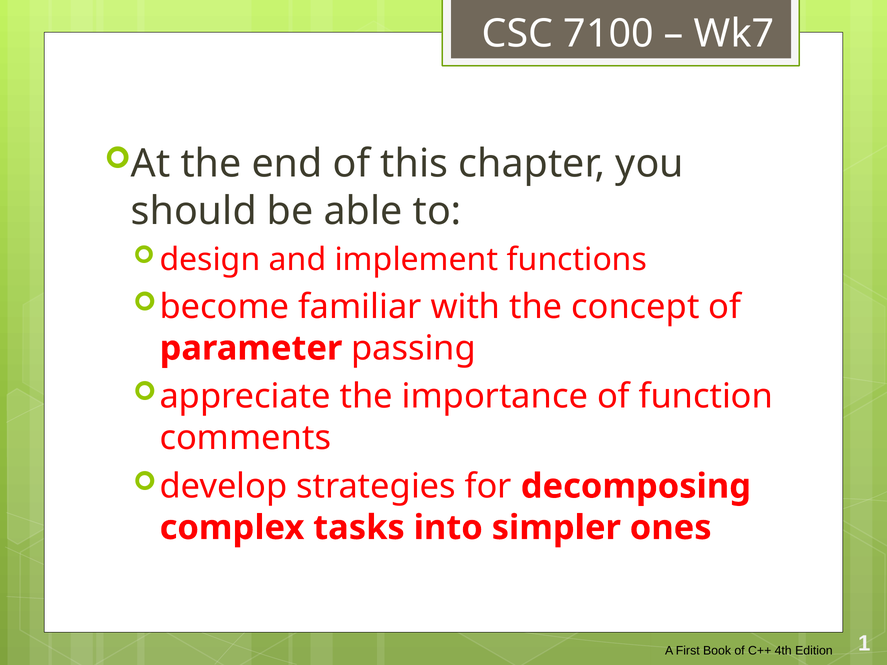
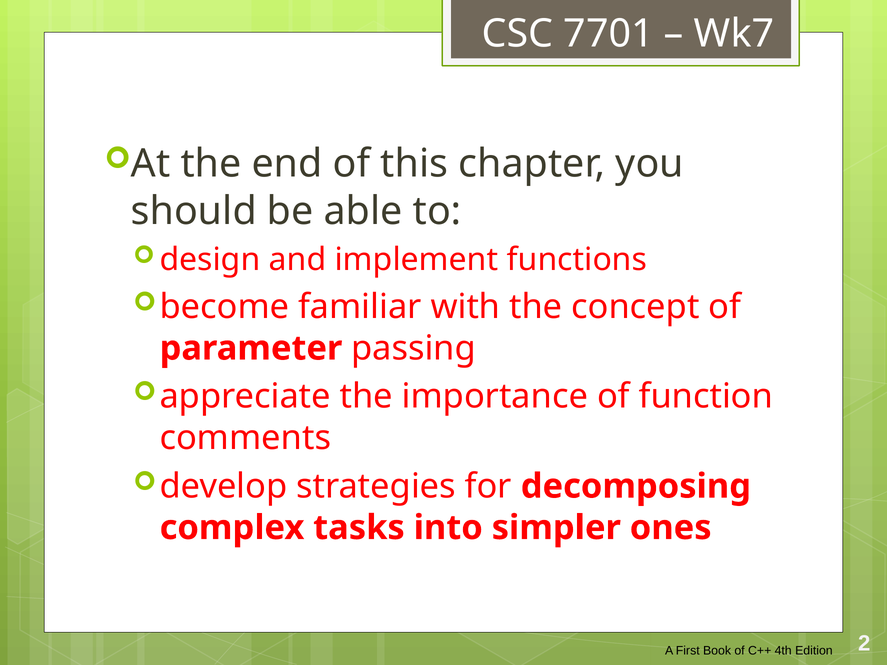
7100: 7100 -> 7701
1: 1 -> 2
